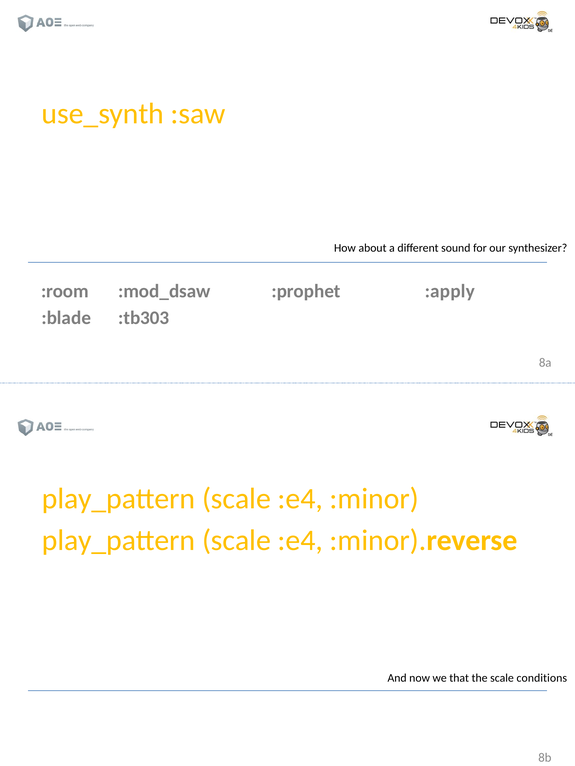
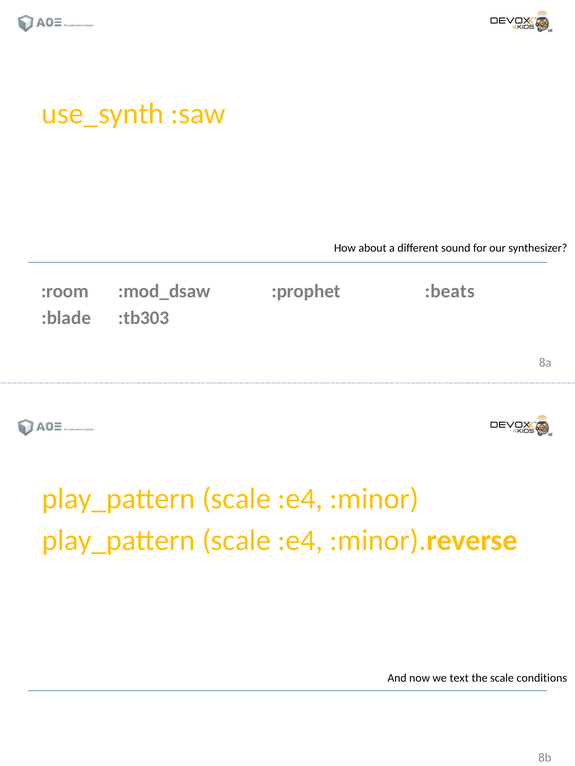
:apply: :apply -> :beats
that: that -> text
